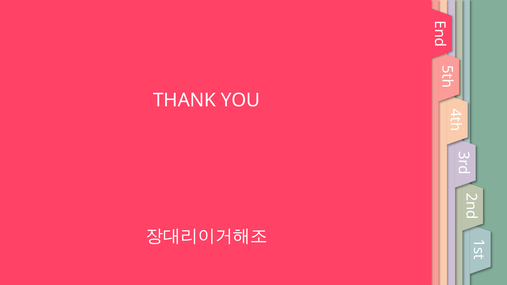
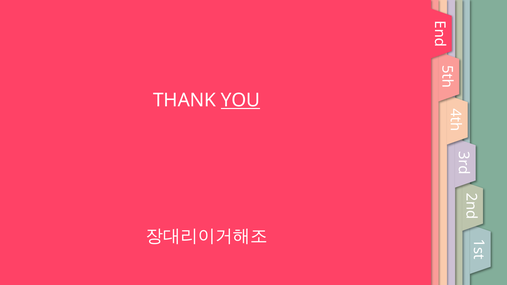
YOU underline: none -> present
